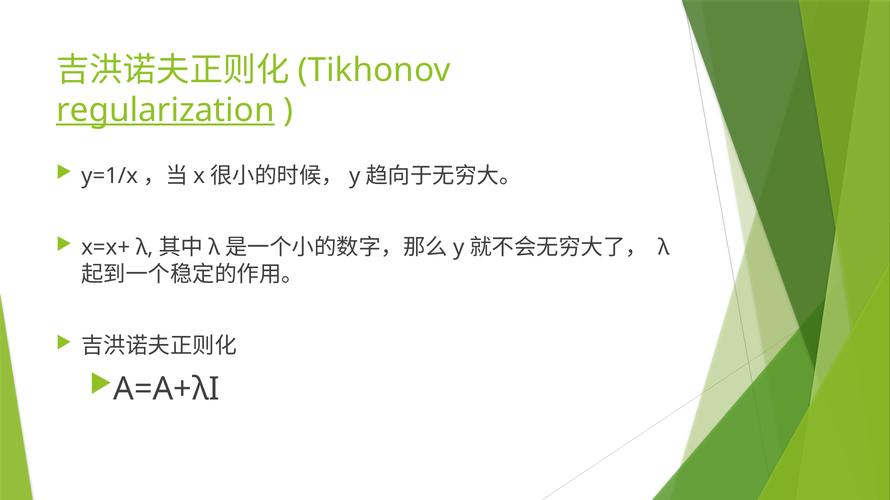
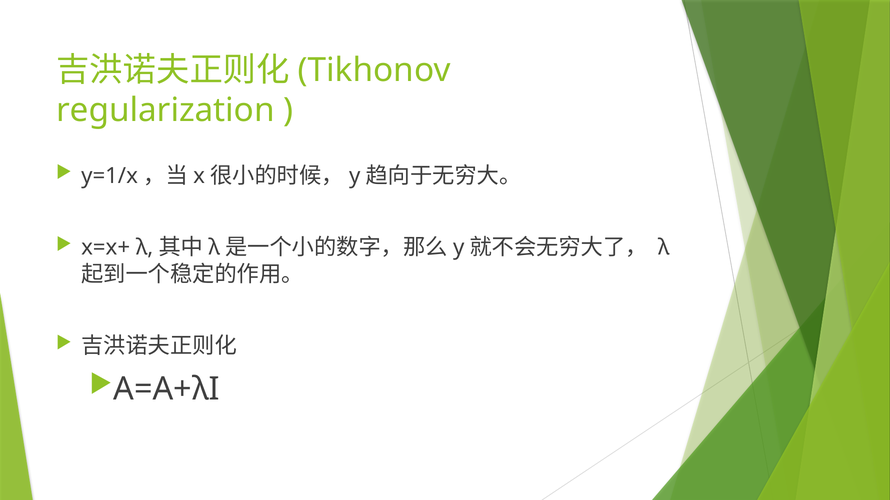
regularization underline: present -> none
